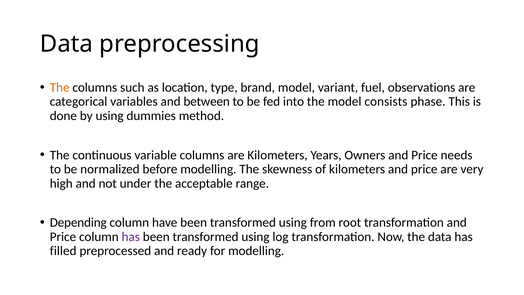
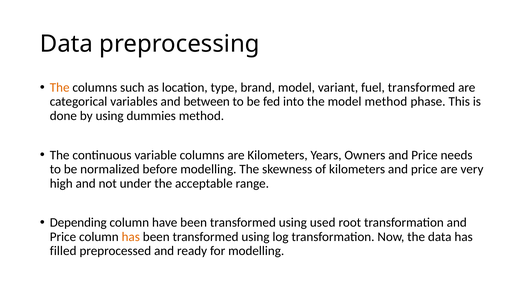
fuel observations: observations -> transformed
model consists: consists -> method
from: from -> used
has at (131, 237) colour: purple -> orange
